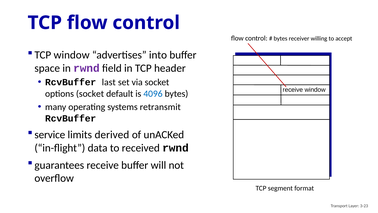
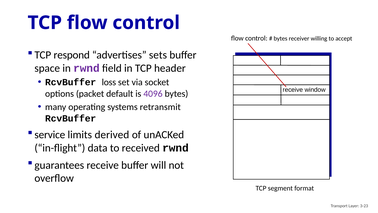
TCP window: window -> respond
into: into -> sets
last: last -> loss
options socket: socket -> packet
4096 colour: blue -> purple
